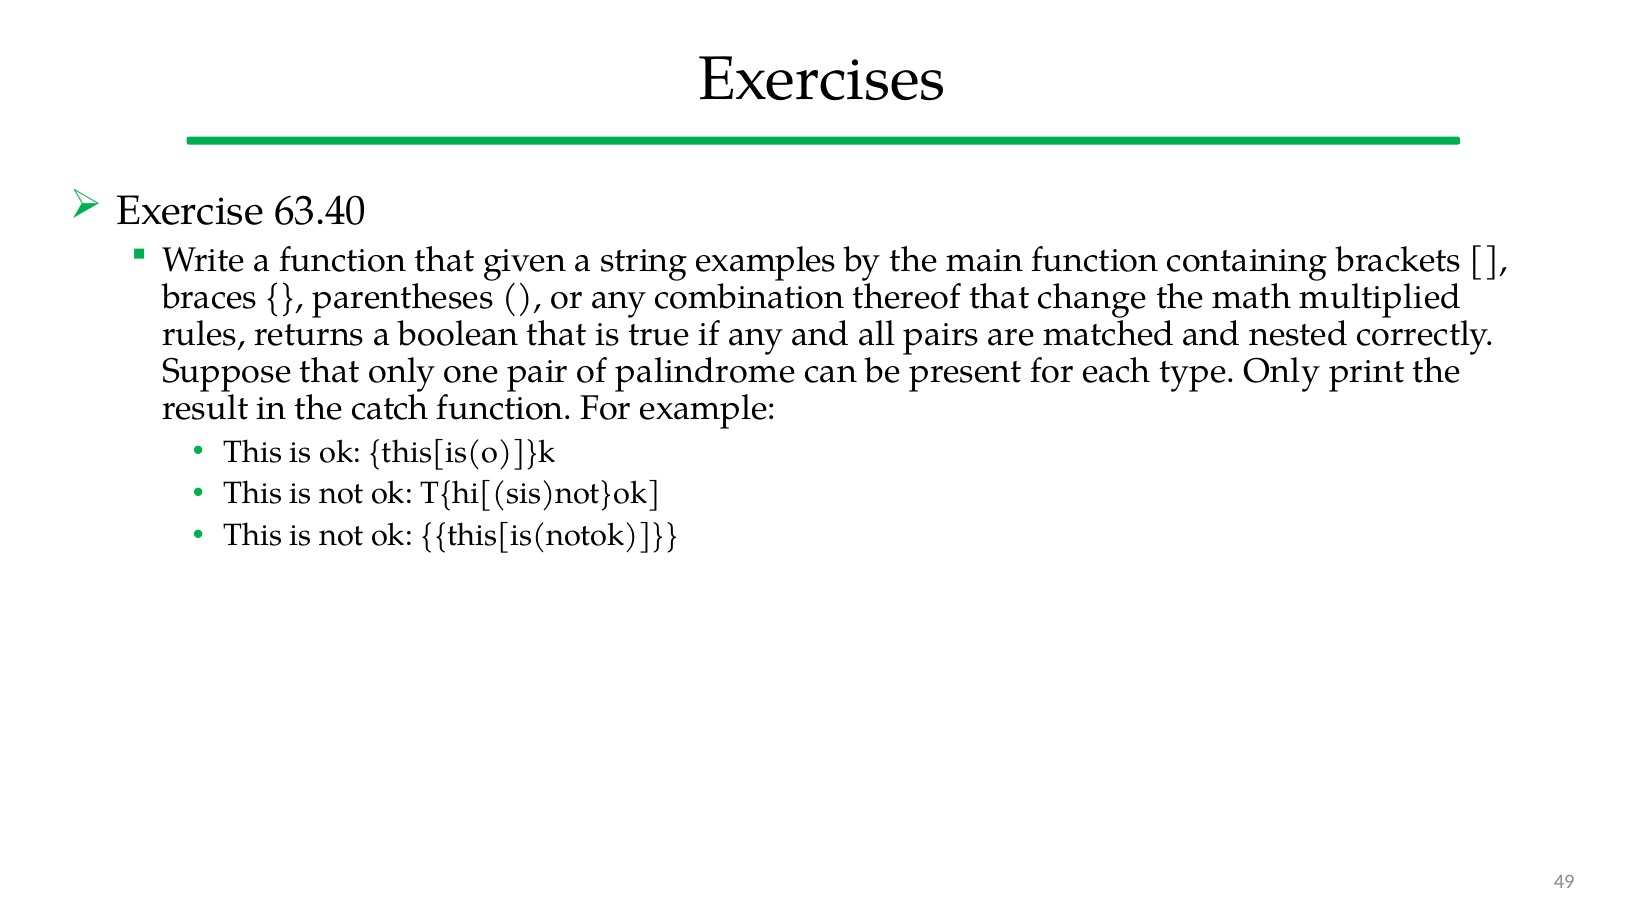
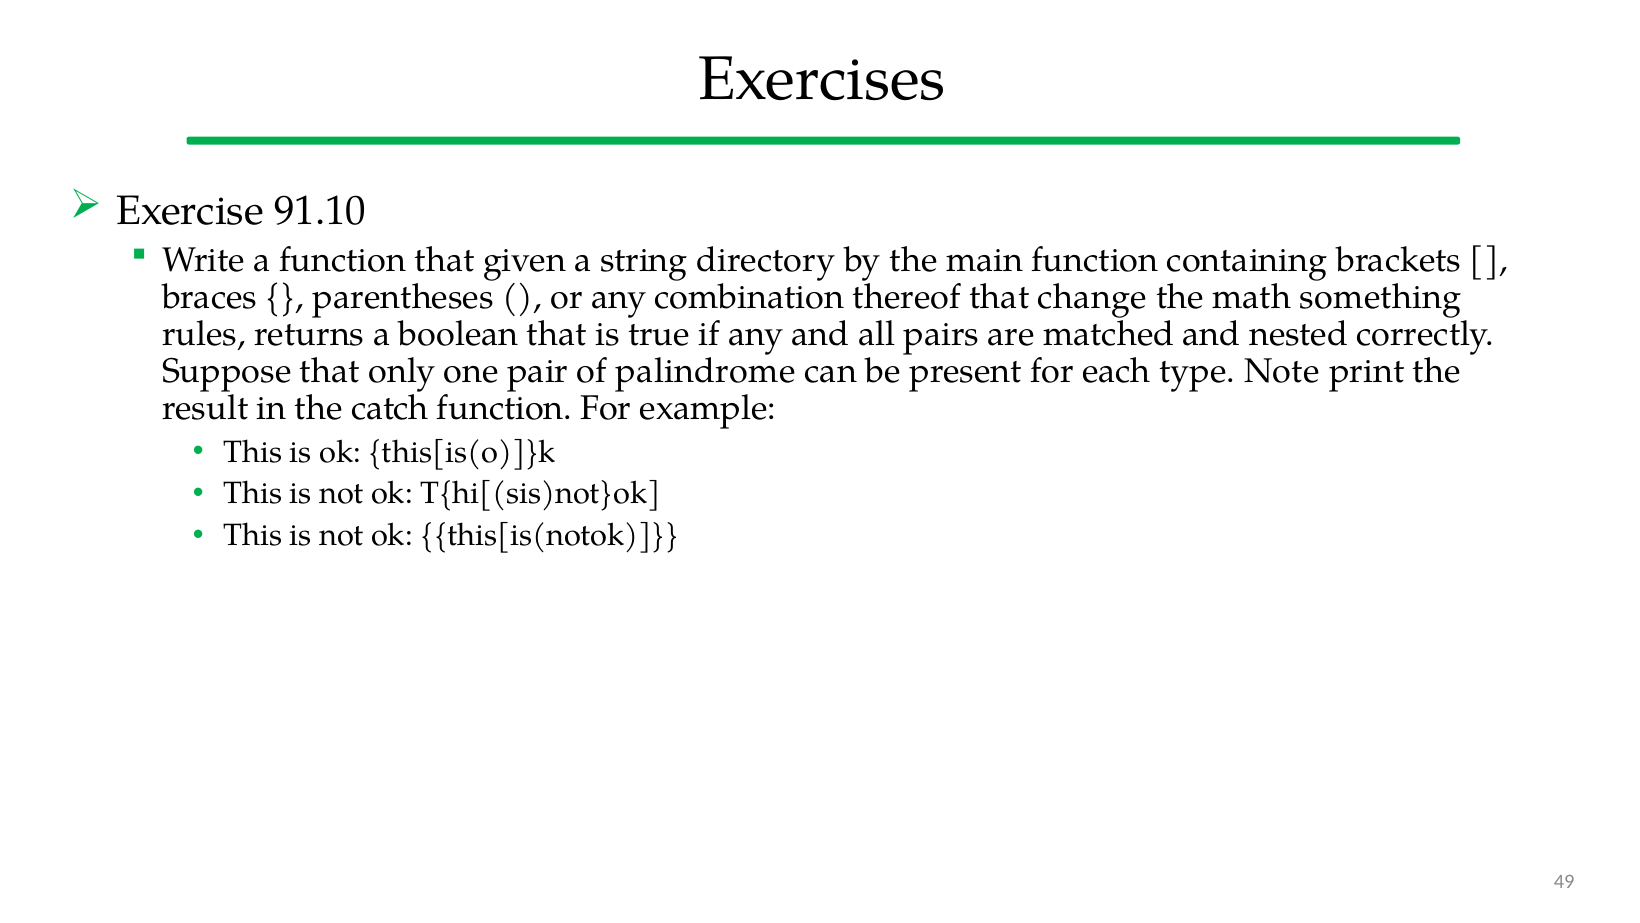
63.40: 63.40 -> 91.10
examples: examples -> directory
multiplied: multiplied -> something
type Only: Only -> Note
